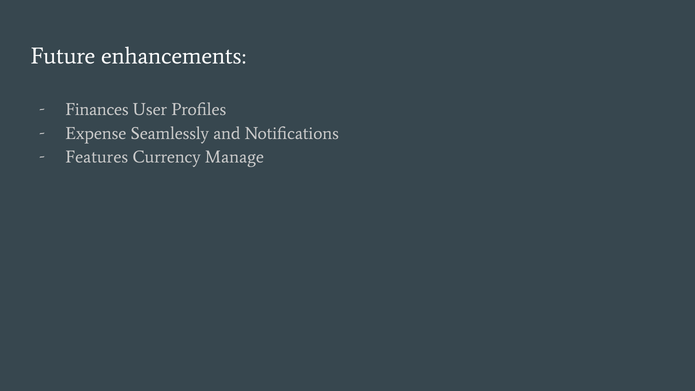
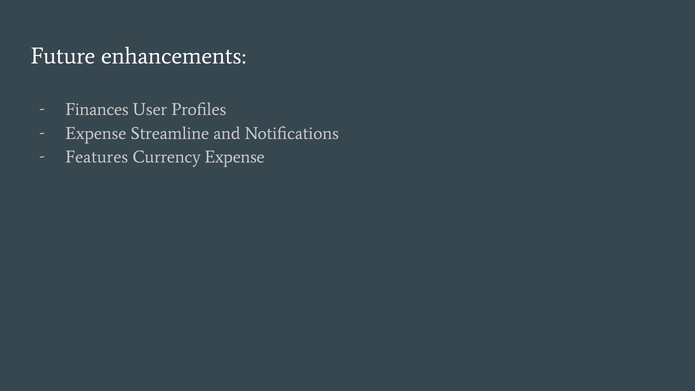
Seamlessly: Seamlessly -> Streamline
Currency Manage: Manage -> Expense
